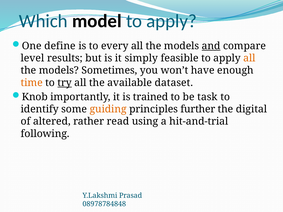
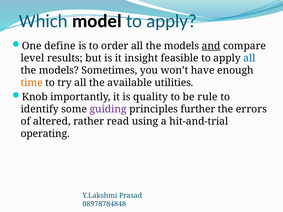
every: every -> order
simply: simply -> insight
all at (249, 58) colour: orange -> blue
try underline: present -> none
dataset: dataset -> utilities
trained: trained -> quality
task: task -> rule
guiding colour: orange -> purple
digital: digital -> errors
following: following -> operating
